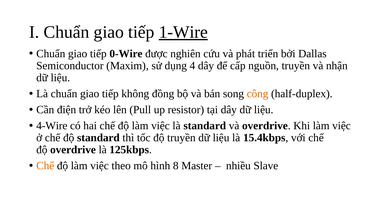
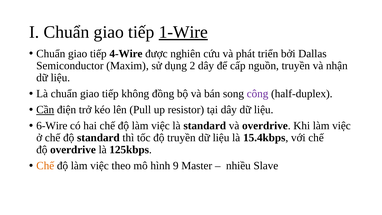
0-Wire: 0-Wire -> 4-Wire
4: 4 -> 2
công colour: orange -> purple
Cần underline: none -> present
4-Wire: 4-Wire -> 6-Wire
8: 8 -> 9
